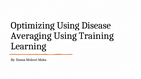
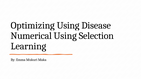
Averaging: Averaging -> Numerical
Training: Training -> Selection
